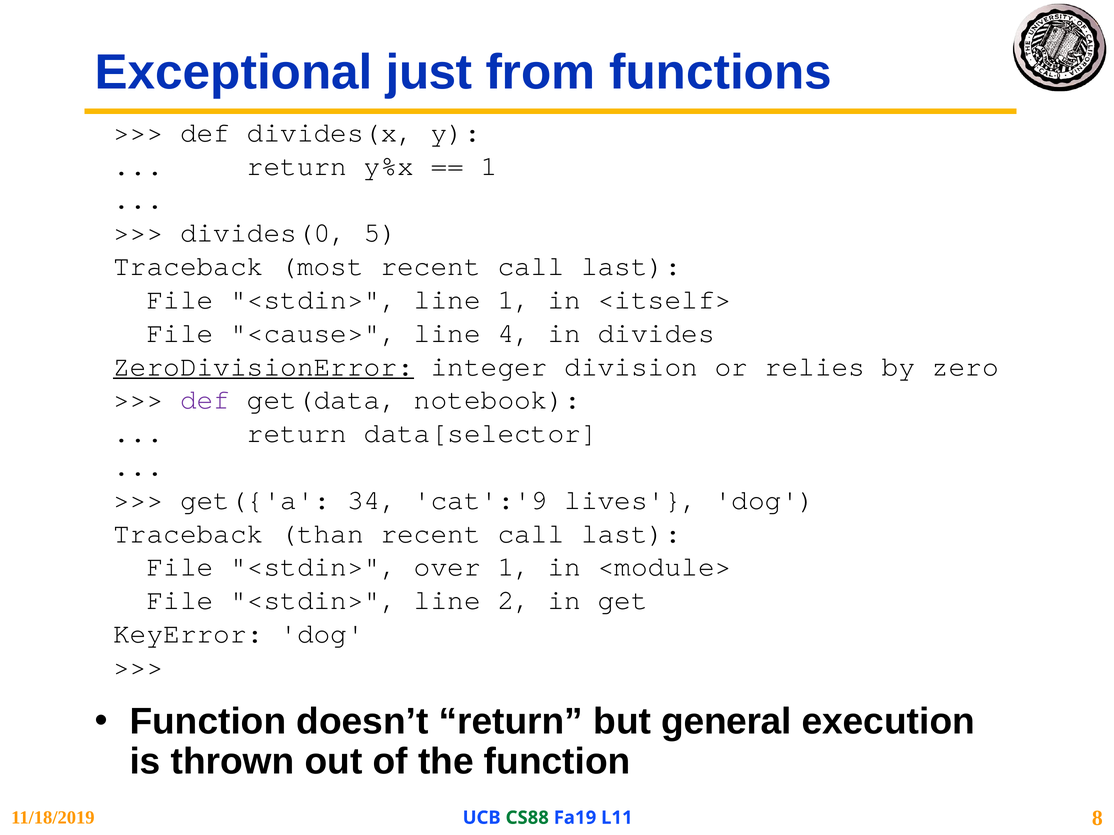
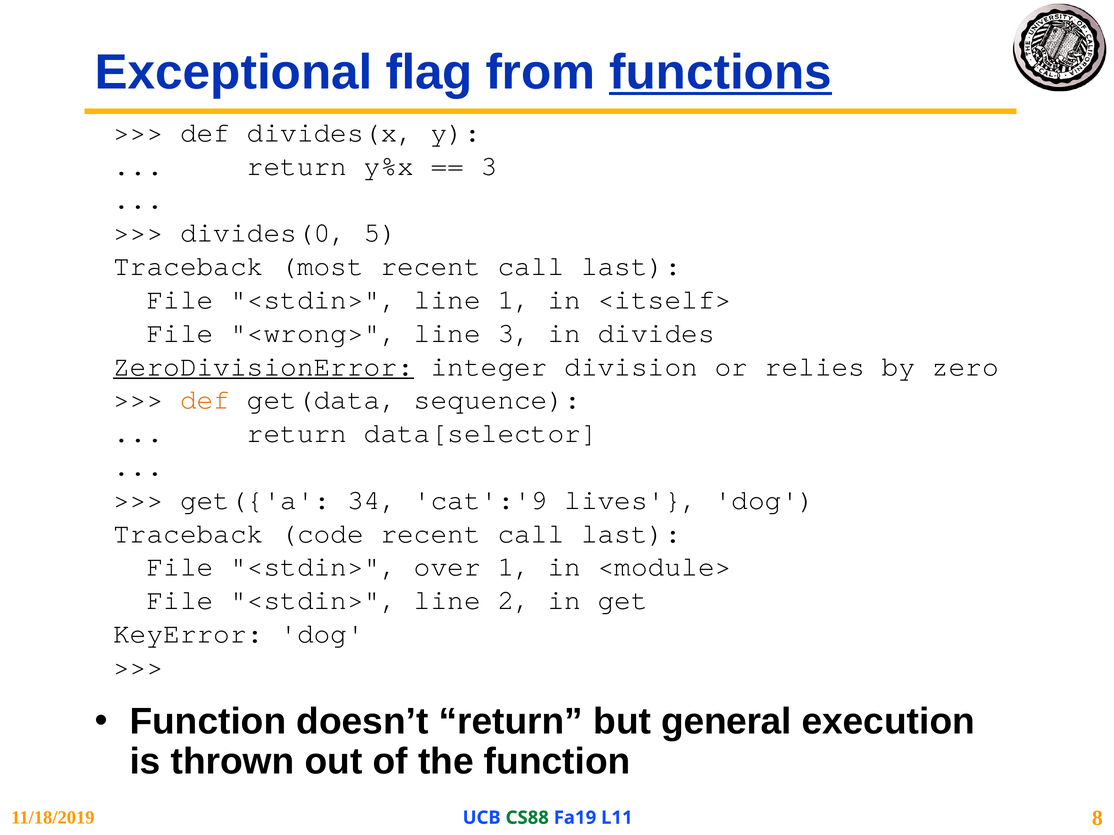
just: just -> flag
functions underline: none -> present
1 at (489, 166): 1 -> 3
<cause>: <cause> -> <wrong>
line 4: 4 -> 3
def at (205, 400) colour: purple -> orange
notebook: notebook -> sequence
than: than -> code
